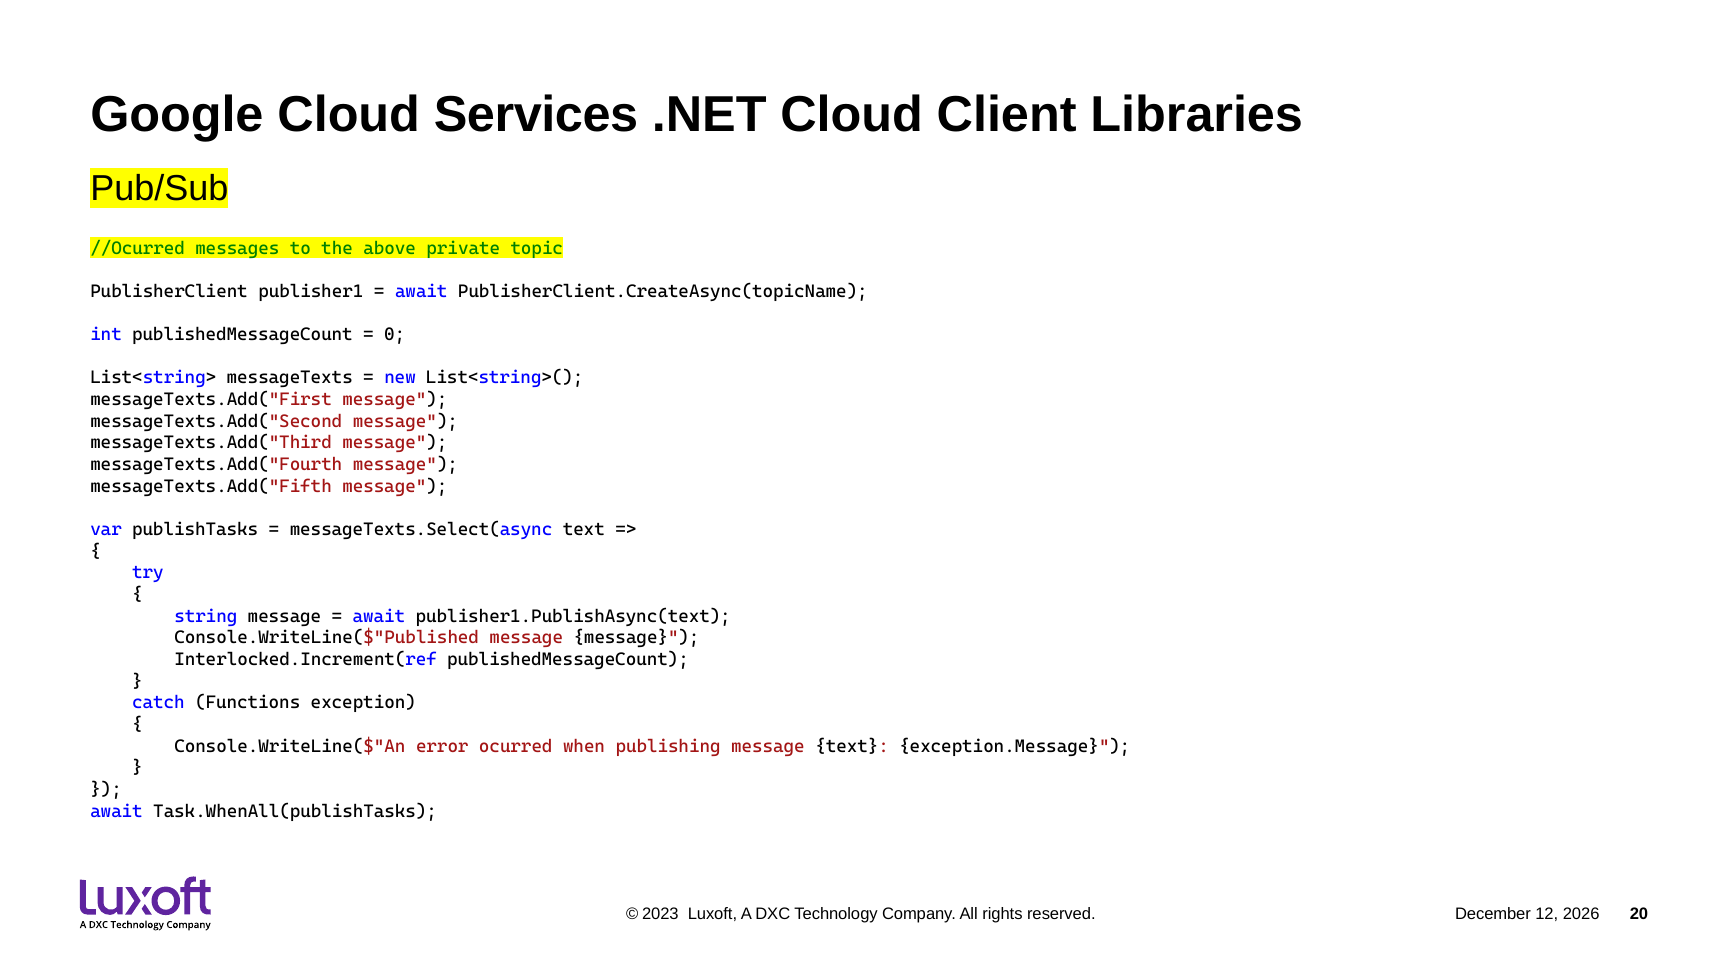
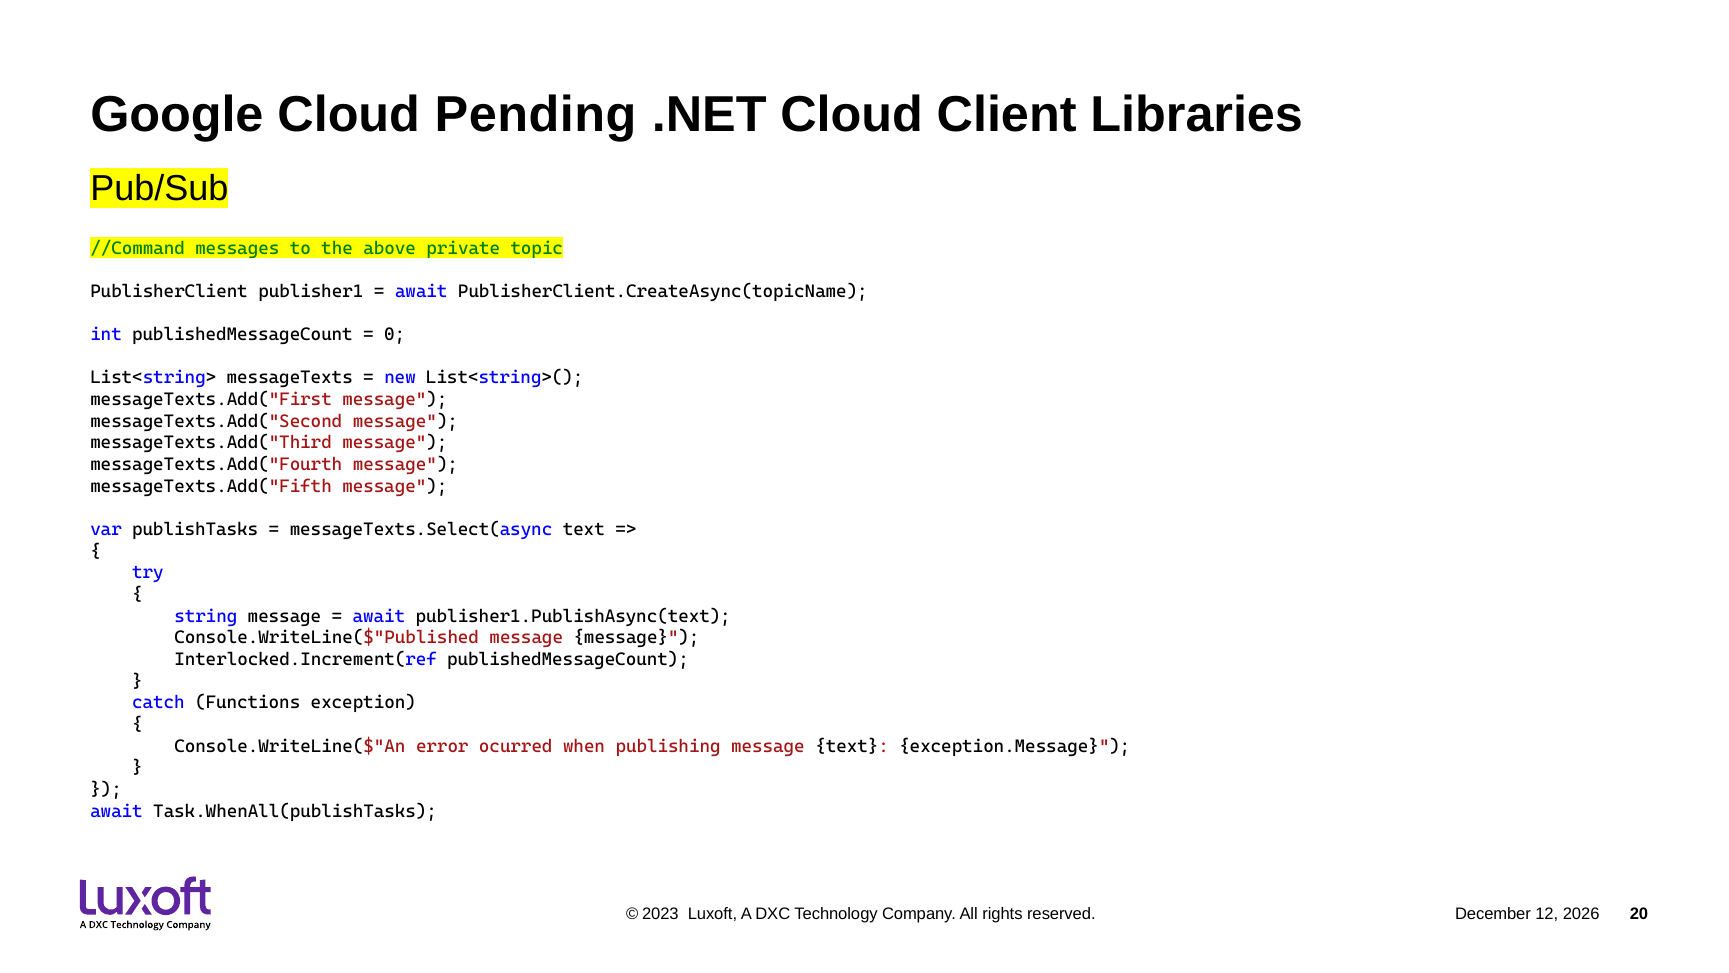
Services: Services -> Pending
//Ocurred: //Ocurred -> //Command
